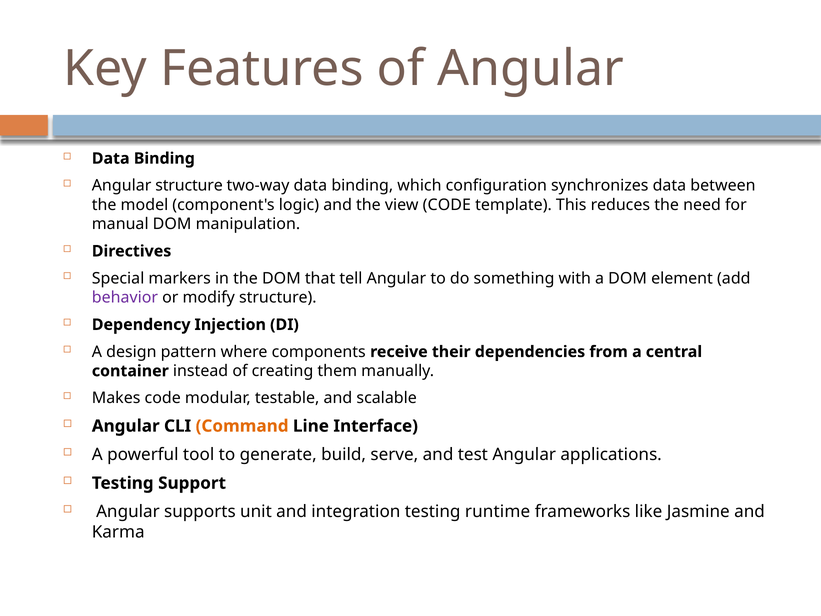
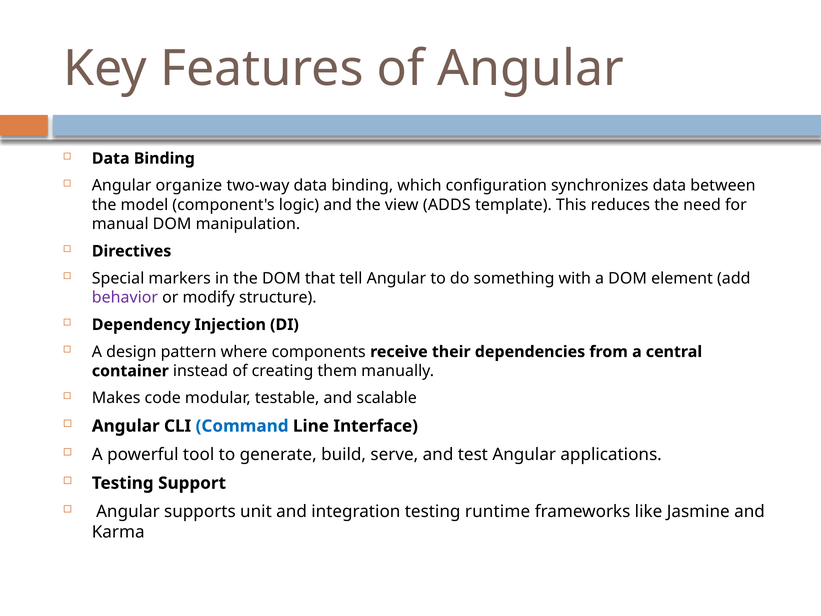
Angular structure: structure -> organize
view CODE: CODE -> ADDS
Command colour: orange -> blue
